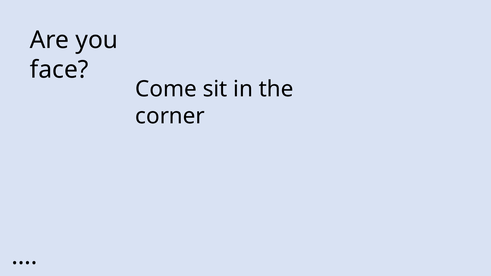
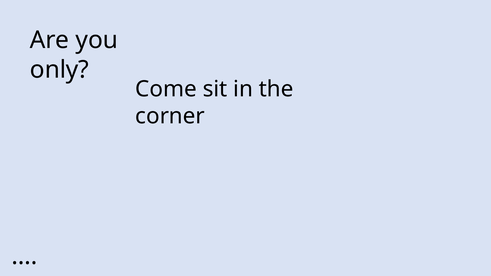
face: face -> only
